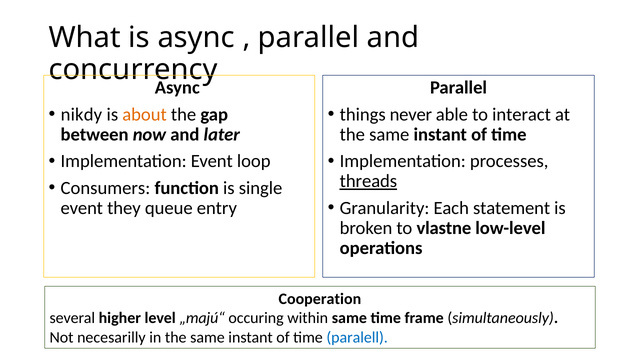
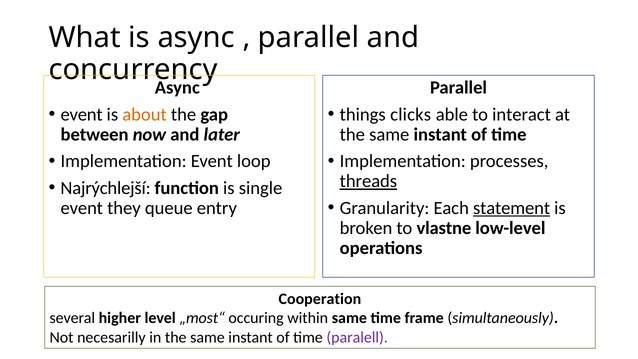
nikdy at (81, 114): nikdy -> event
never: never -> clicks
Consumers: Consumers -> Najrýchlejší
statement underline: none -> present
„majú“: „majú“ -> „most“
paralell colour: blue -> purple
